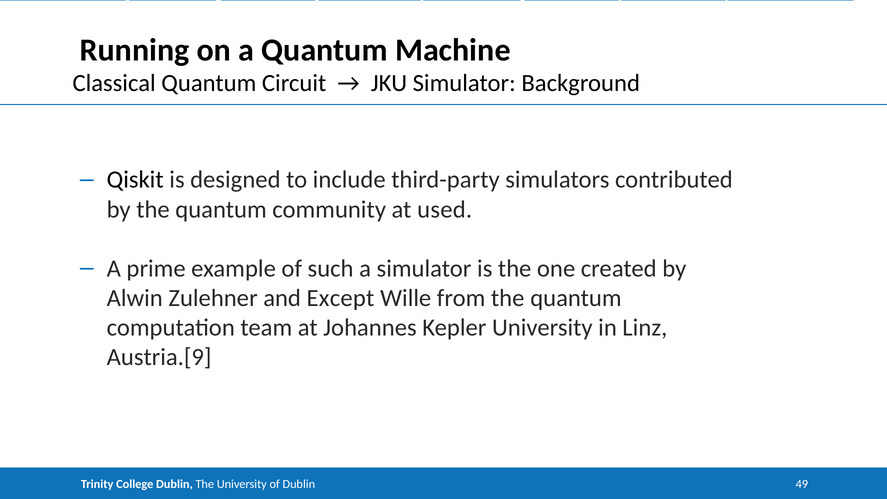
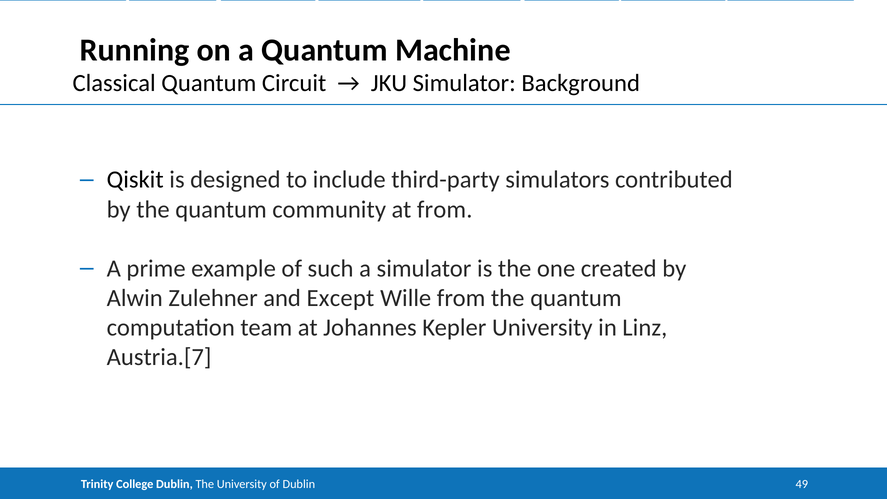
at used: used -> from
Austria.[9: Austria.[9 -> Austria.[7
